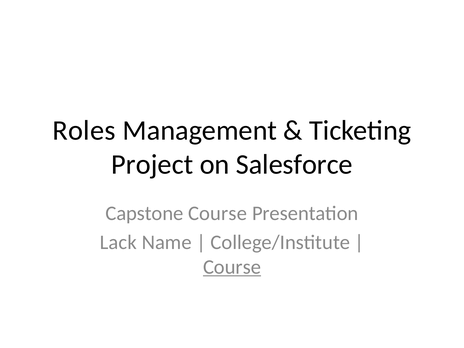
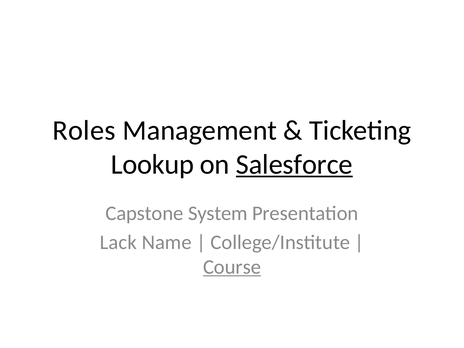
Project: Project -> Lookup
Salesforce underline: none -> present
Capstone Course: Course -> System
